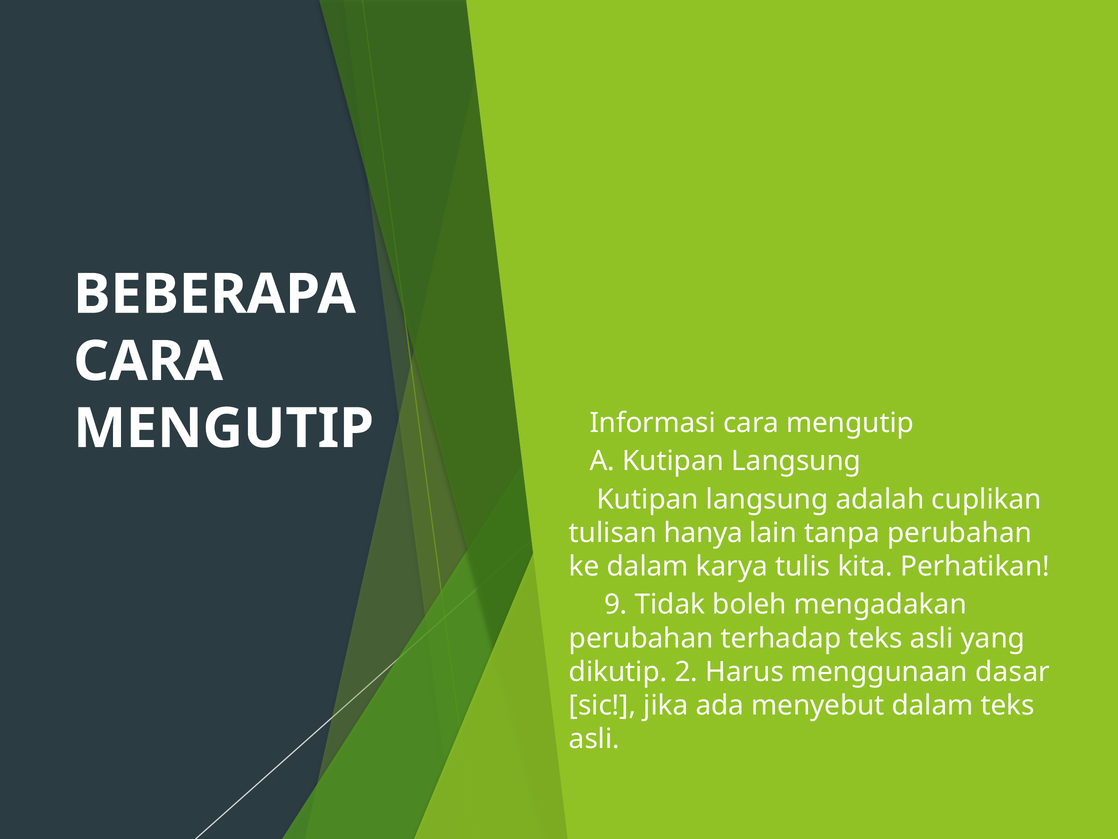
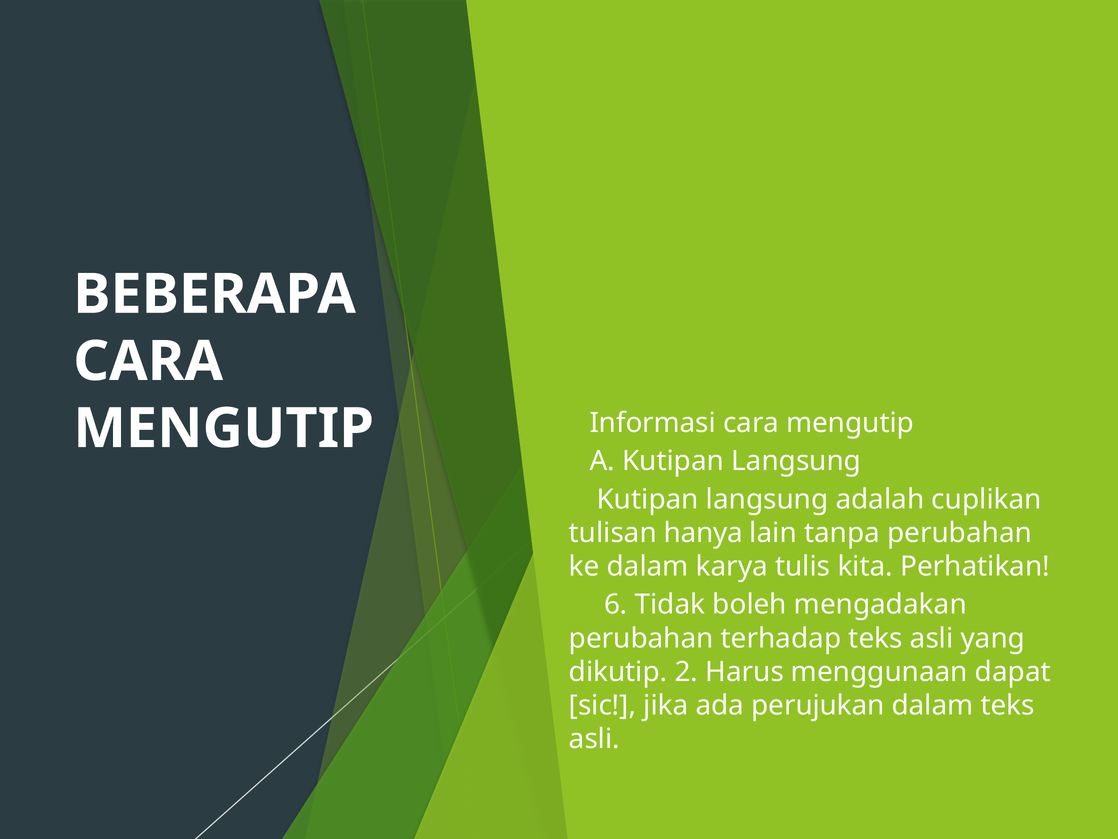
9: 9 -> 6
dasar: dasar -> dapat
menyebut: menyebut -> perujukan
